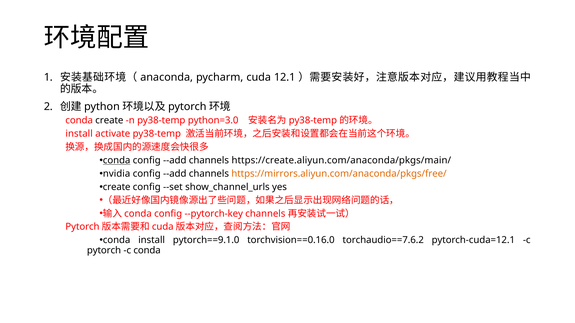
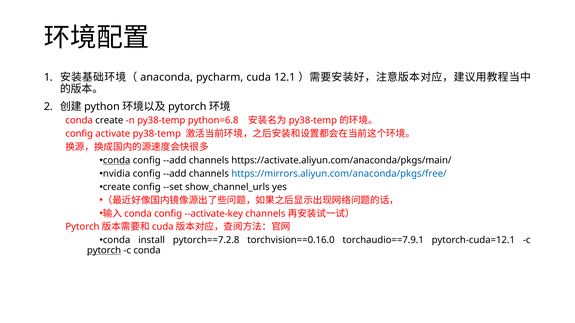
python=3.0: python=3.0 -> python=6.8
install at (79, 134): install -> config
https://create.aliyun.com/anaconda/pkgs/main/: https://create.aliyun.com/anaconda/pkgs/main/ -> https://activate.aliyun.com/anaconda/pkgs/main/
https://mirrors.aliyun.com/anaconda/pkgs/free/ colour: orange -> blue
--pytorch-key: --pytorch-key -> --activate-key
pytorch==9.1.0: pytorch==9.1.0 -> pytorch==7.2.8
torchaudio==7.6.2: torchaudio==7.6.2 -> torchaudio==7.9.1
pytorch underline: none -> present
